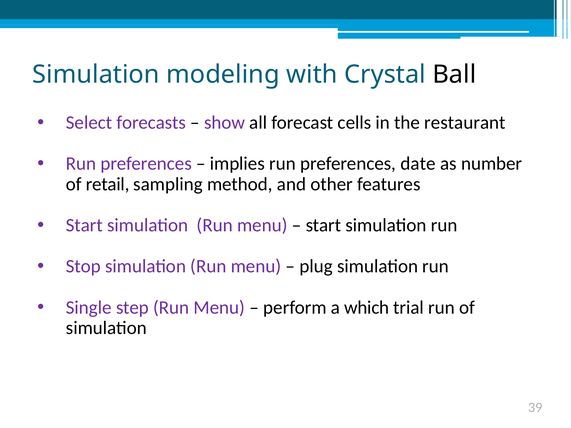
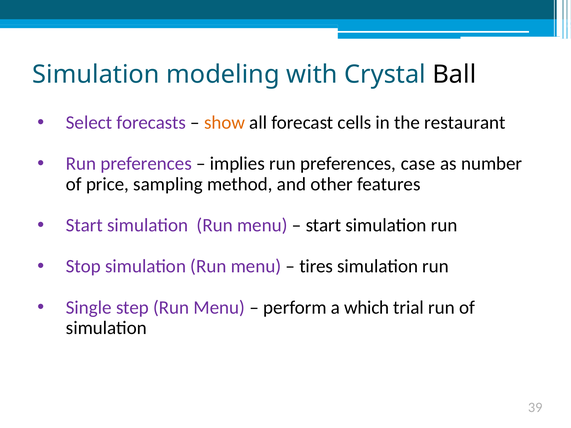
show colour: purple -> orange
date: date -> case
retail: retail -> price
plug: plug -> tires
